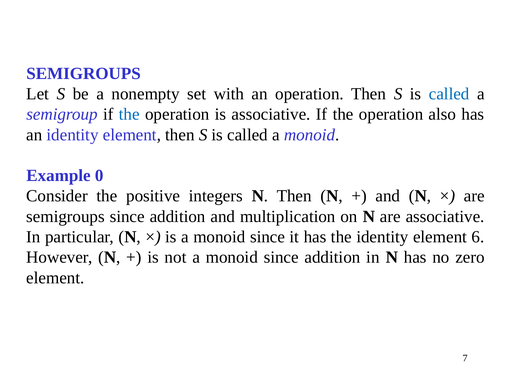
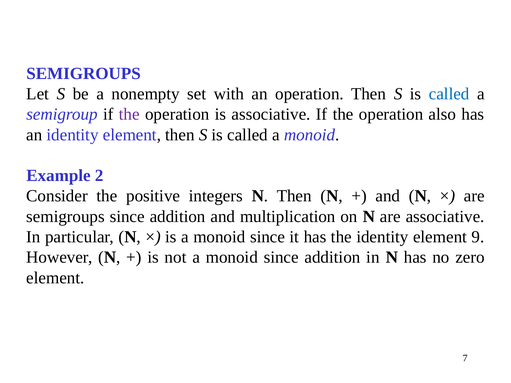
the at (129, 114) colour: blue -> purple
0: 0 -> 2
6: 6 -> 9
